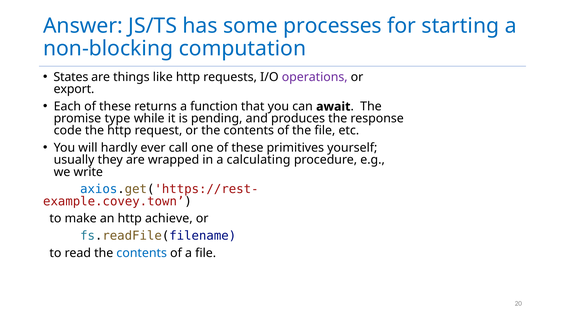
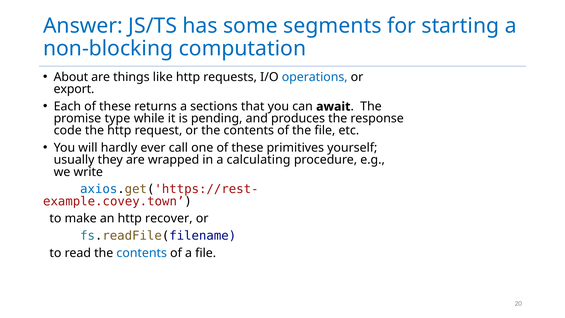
processes: processes -> segments
States: States -> About
operations colour: purple -> blue
function: function -> sections
achieve: achieve -> recover
